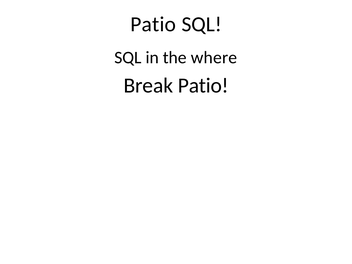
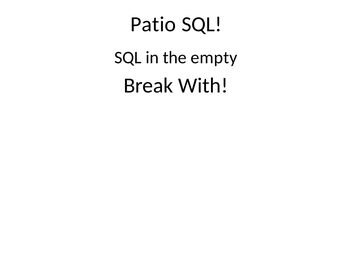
where: where -> empty
Break Patio: Patio -> With
